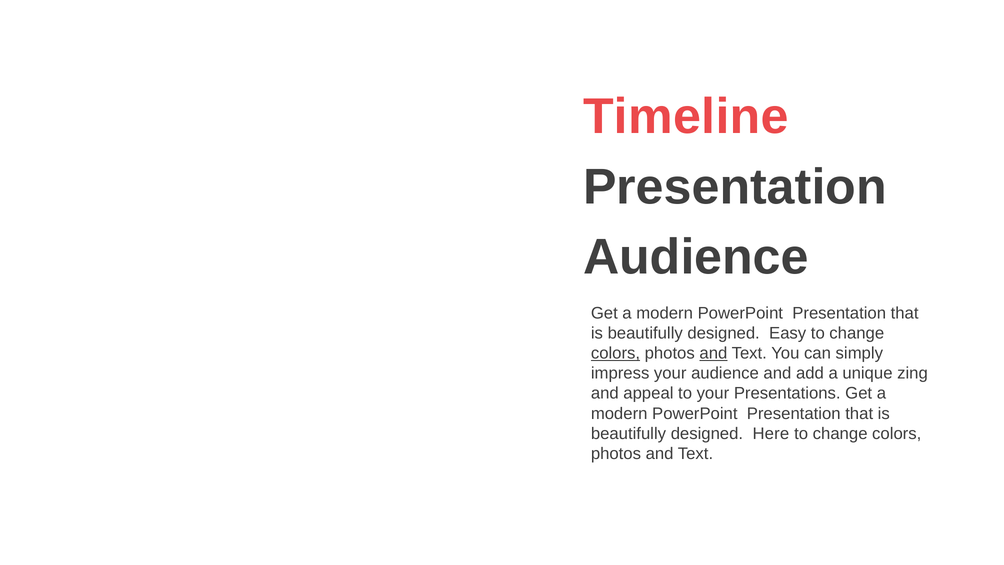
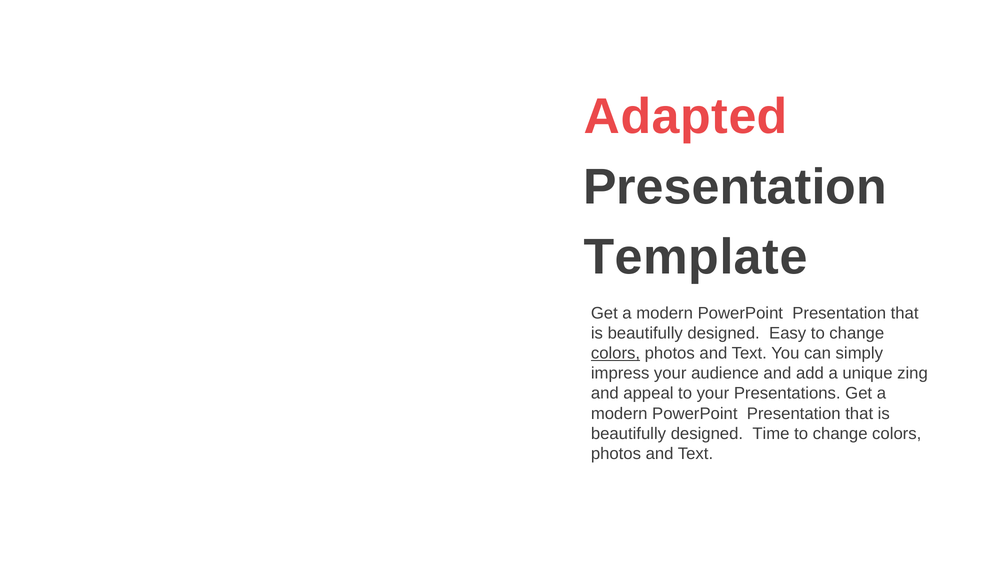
Timeline: Timeline -> Adapted
Audience at (696, 257): Audience -> Template
and at (713, 353) underline: present -> none
Here: Here -> Time
